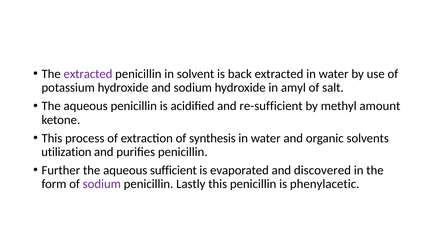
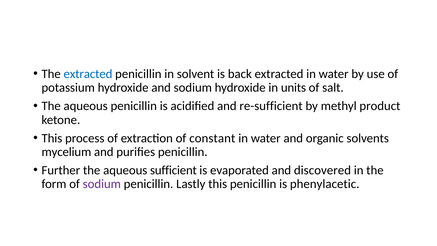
extracted at (88, 74) colour: purple -> blue
amyl: amyl -> units
amount: amount -> product
synthesis: synthesis -> constant
utilization: utilization -> mycelium
